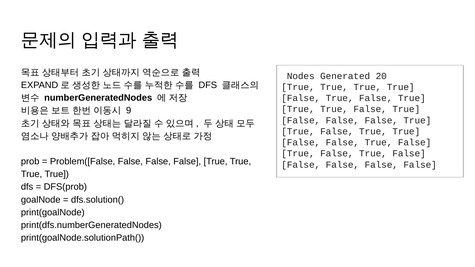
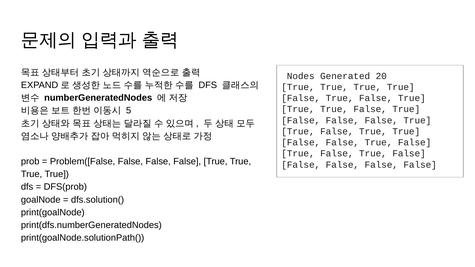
9: 9 -> 5
